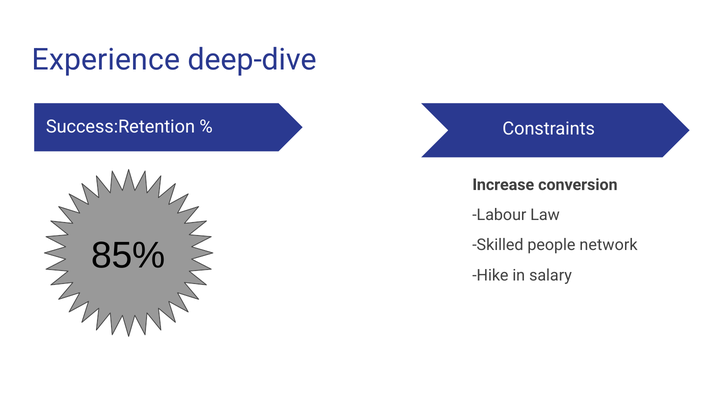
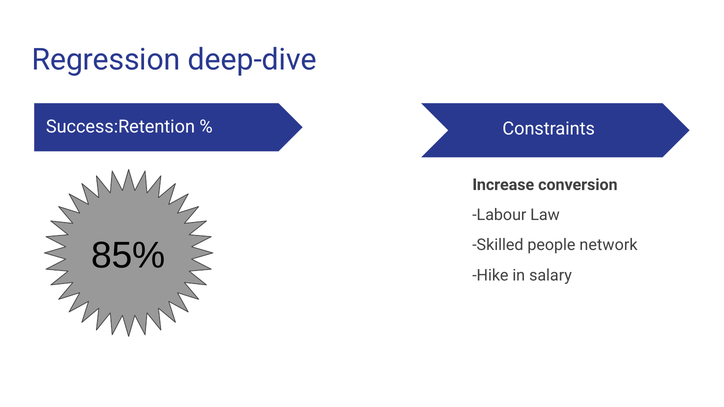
Experience: Experience -> Regression
